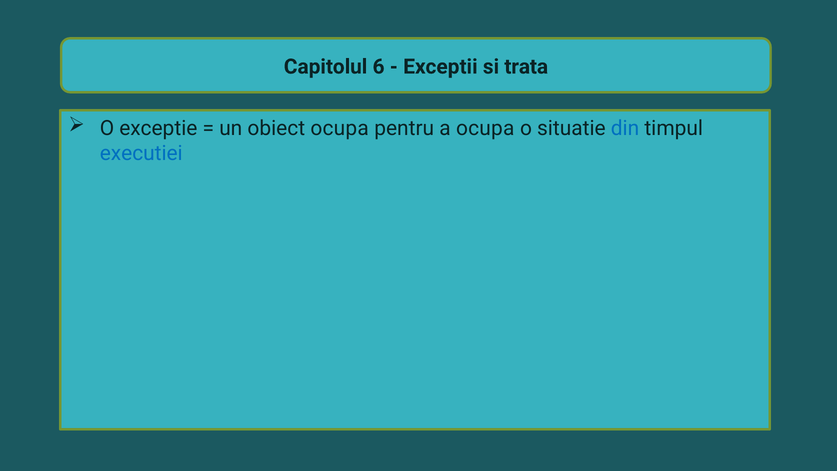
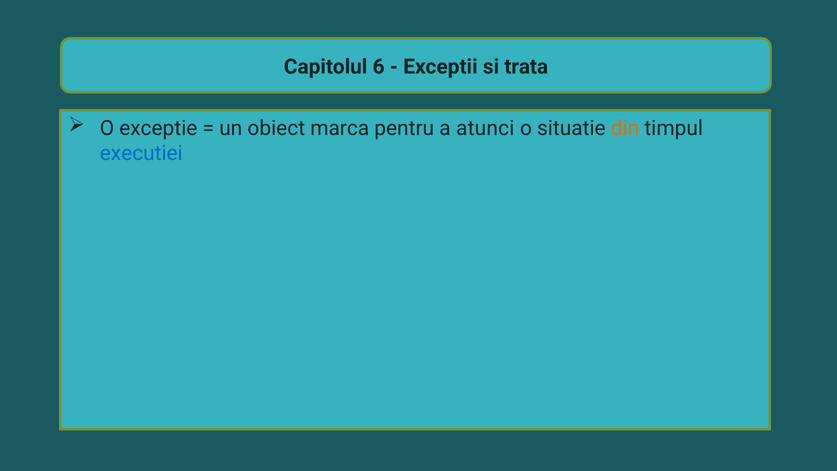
obiect ocupa: ocupa -> marca
a ocupa: ocupa -> atunci
din colour: blue -> orange
